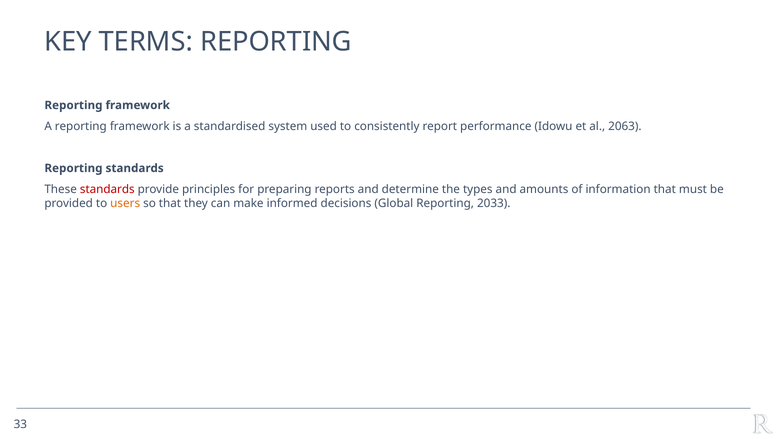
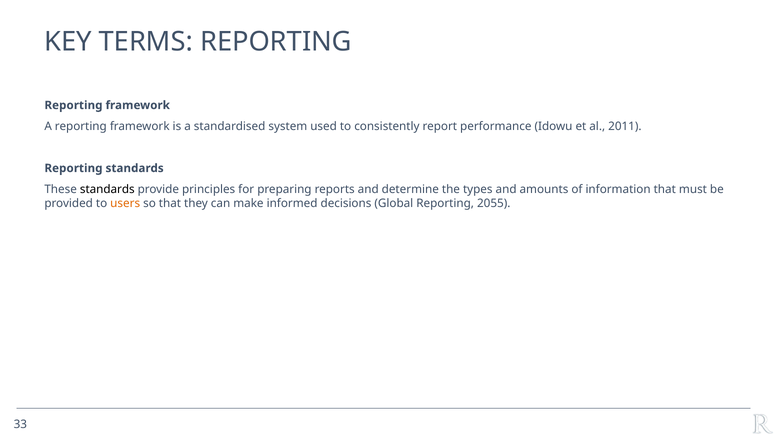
2063: 2063 -> 2011
standards at (107, 189) colour: red -> black
2033: 2033 -> 2055
